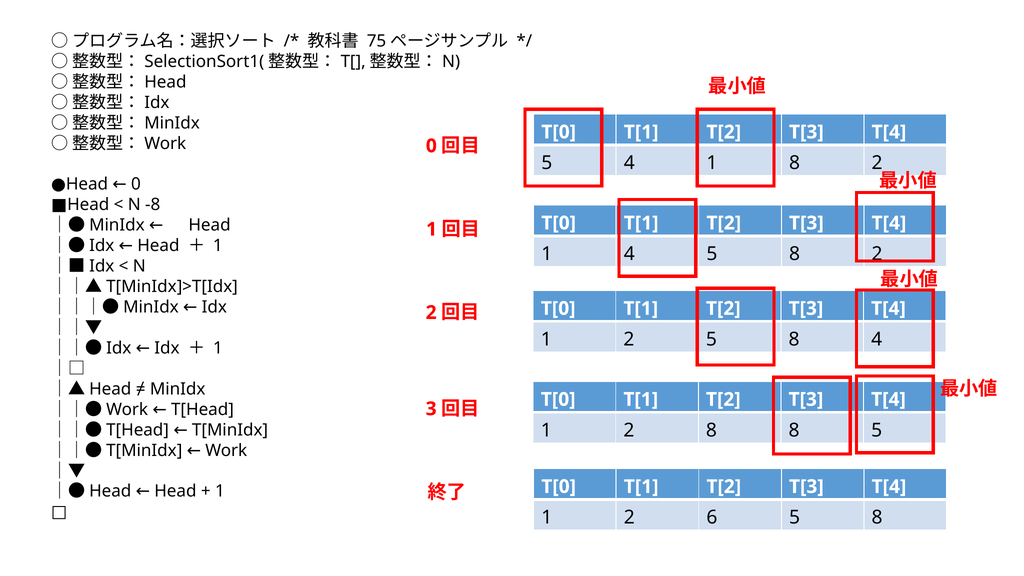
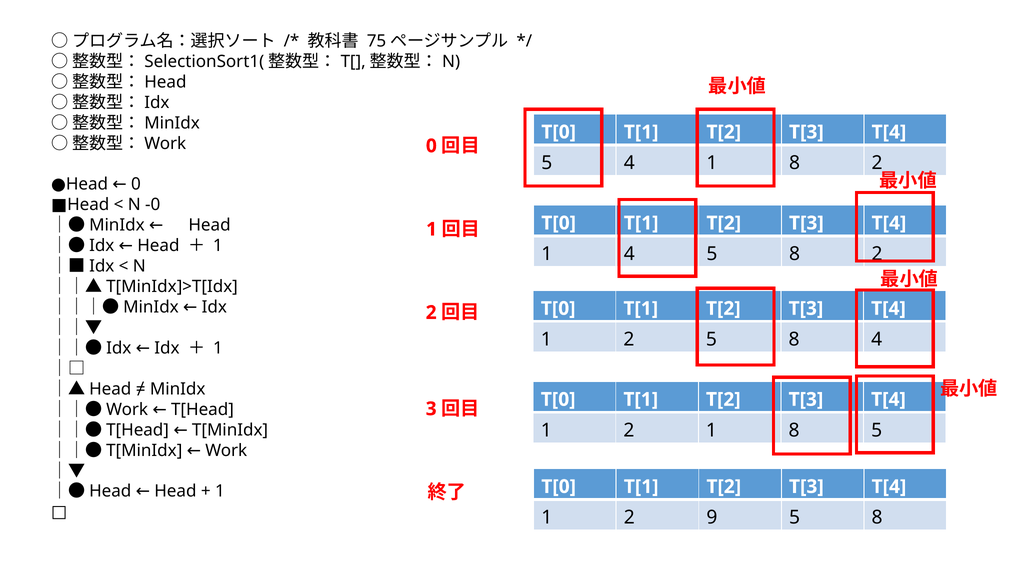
-8: -8 -> -0
2 8: 8 -> 1
6: 6 -> 9
